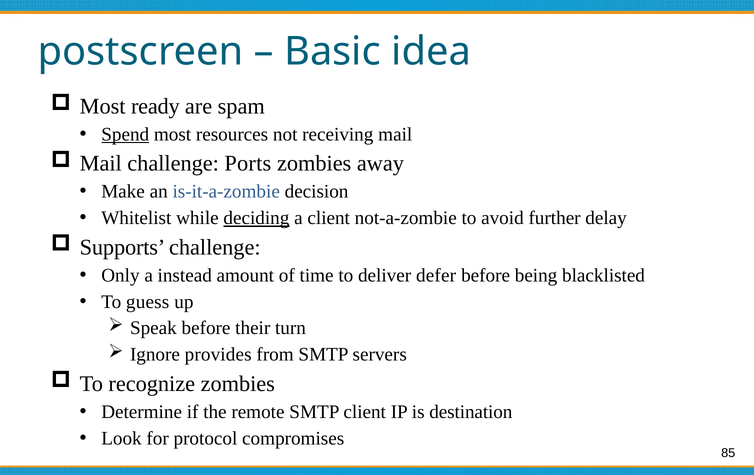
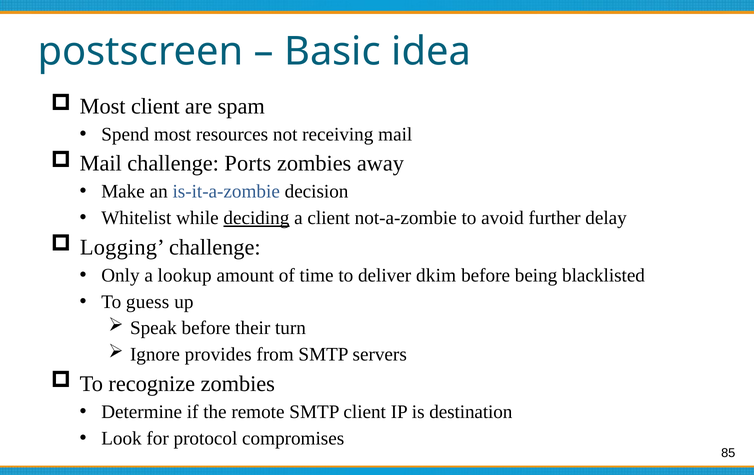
Most ready: ready -> client
Spend underline: present -> none
Supports: Supports -> Logging
instead: instead -> lookup
defer: defer -> dkim
